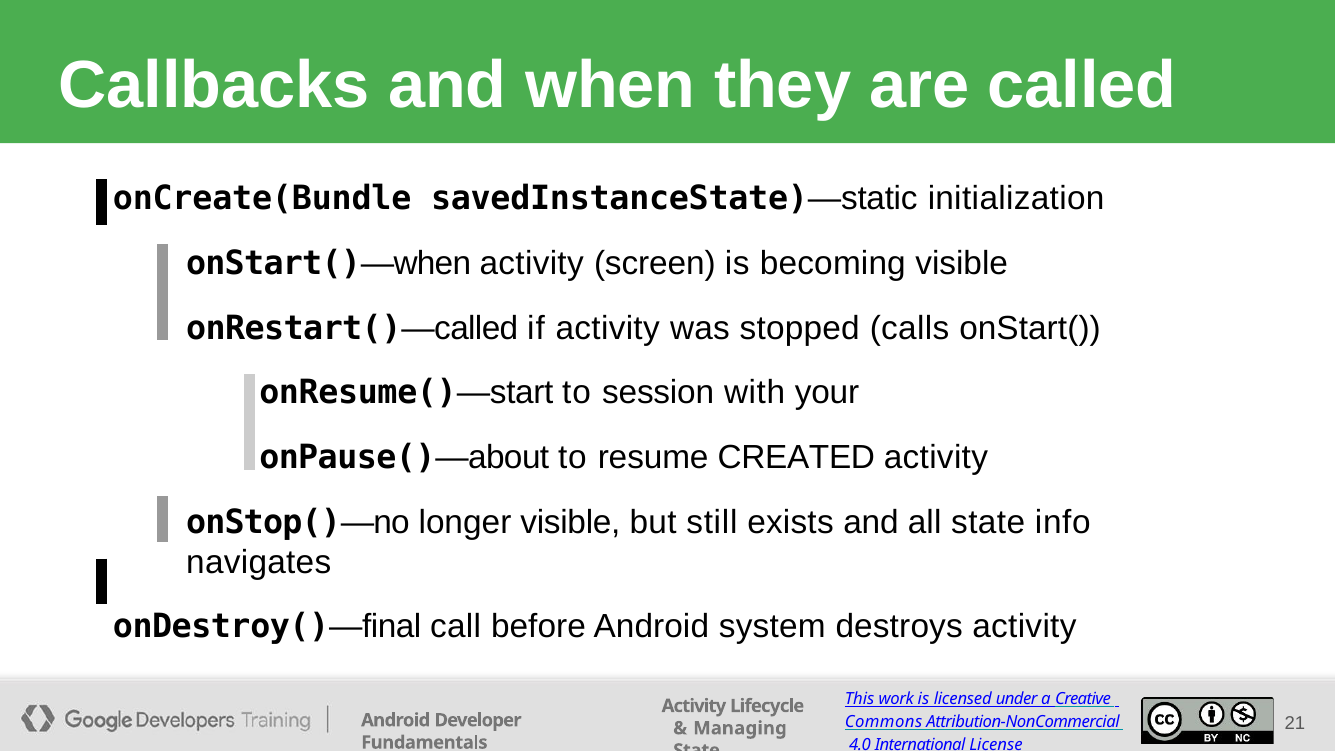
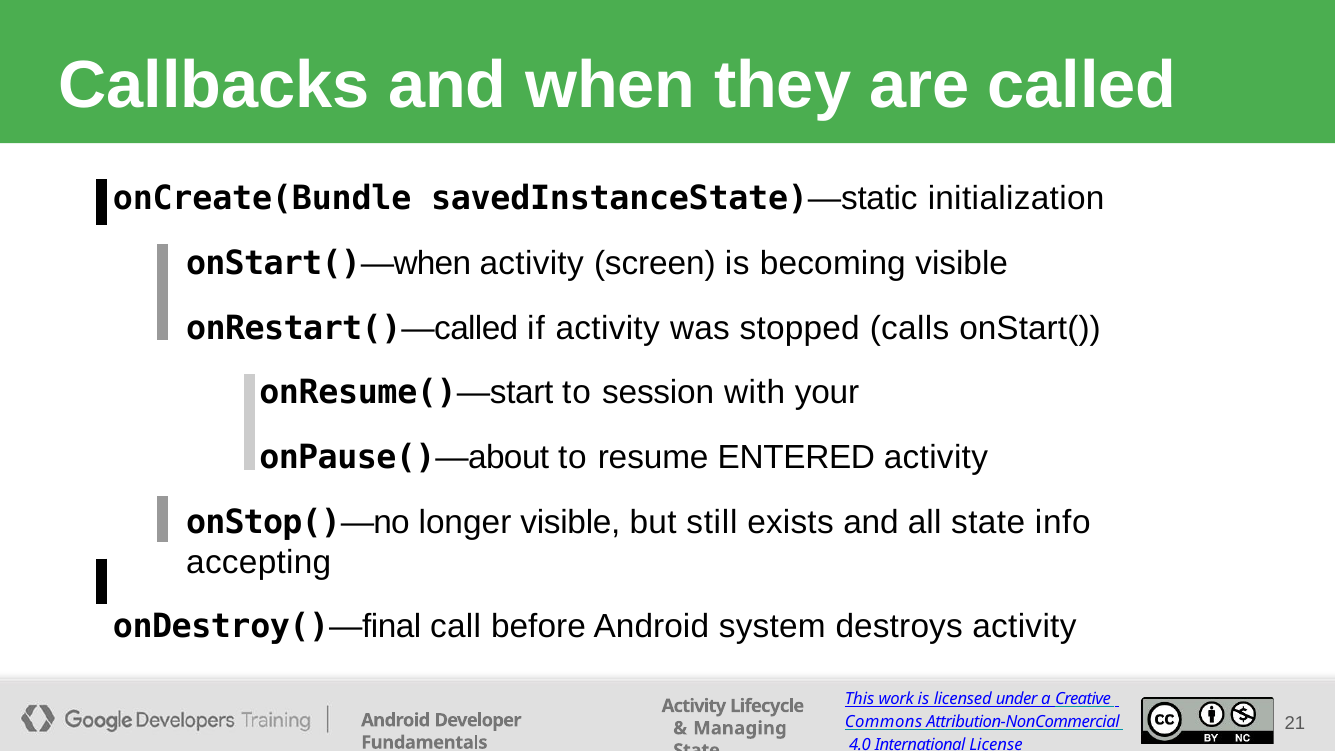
CREATED: CREATED -> ENTERED
navigates: navigates -> accepting
